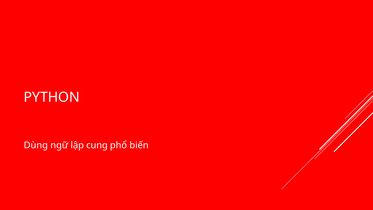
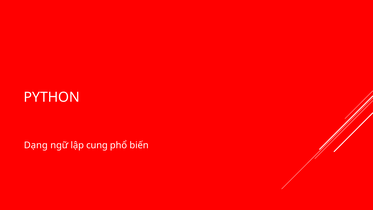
Dùng: Dùng -> Dạng
